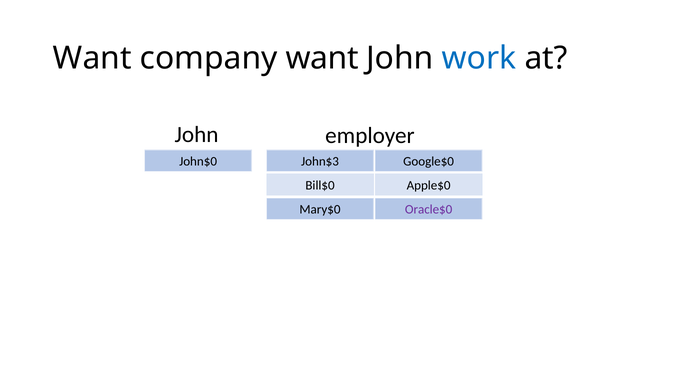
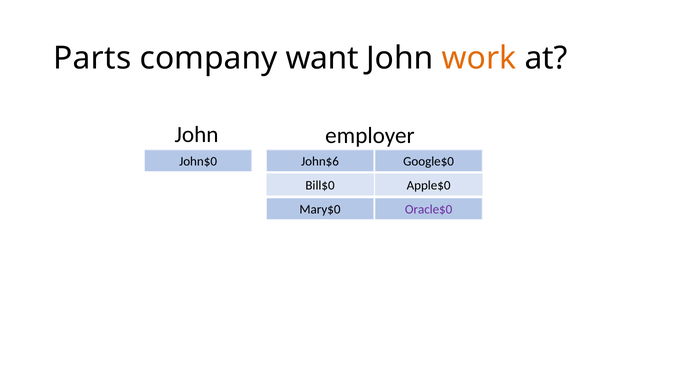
Want at (92, 58): Want -> Parts
work colour: blue -> orange
John$3: John$3 -> John$6
